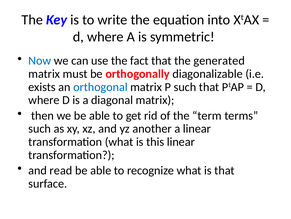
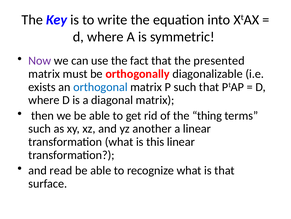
Now colour: blue -> purple
generated: generated -> presented
term: term -> thing
